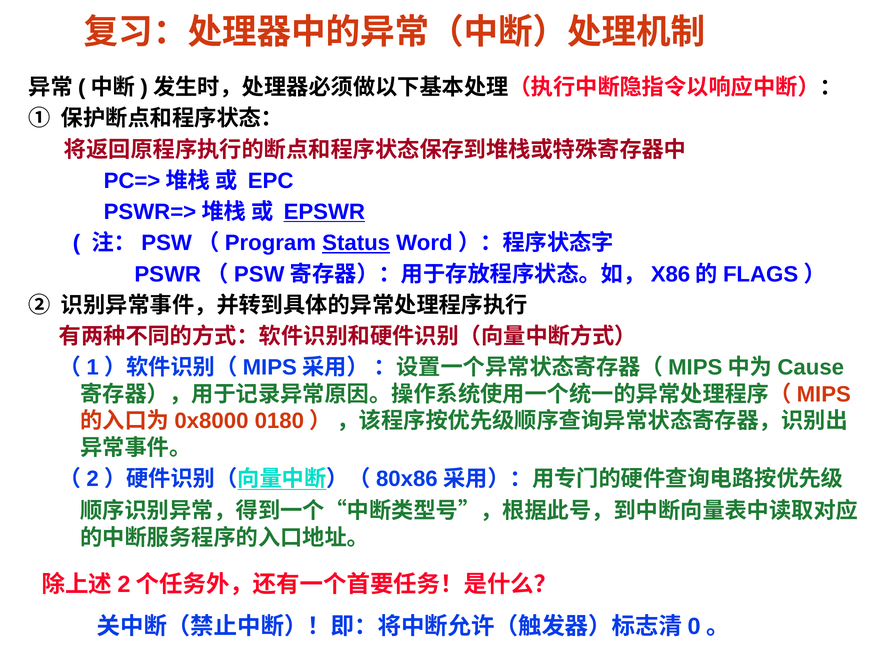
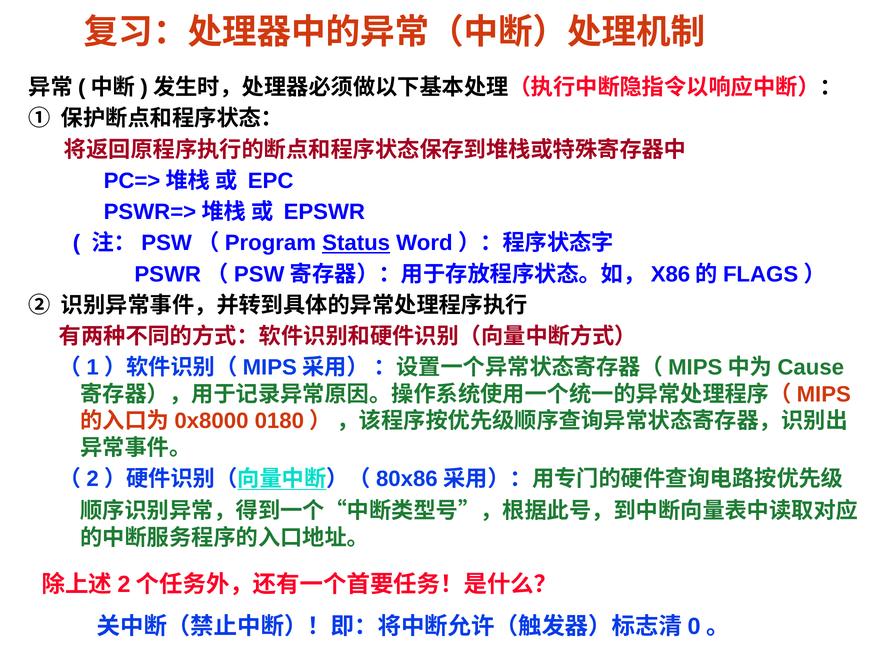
EPSWR underline: present -> none
